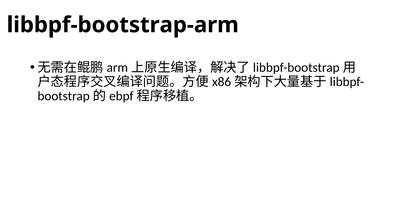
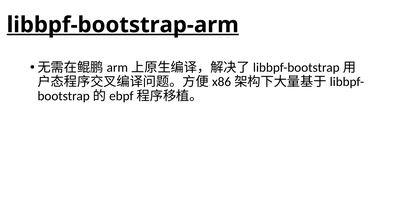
libbpf-bootstrap-arm underline: none -> present
